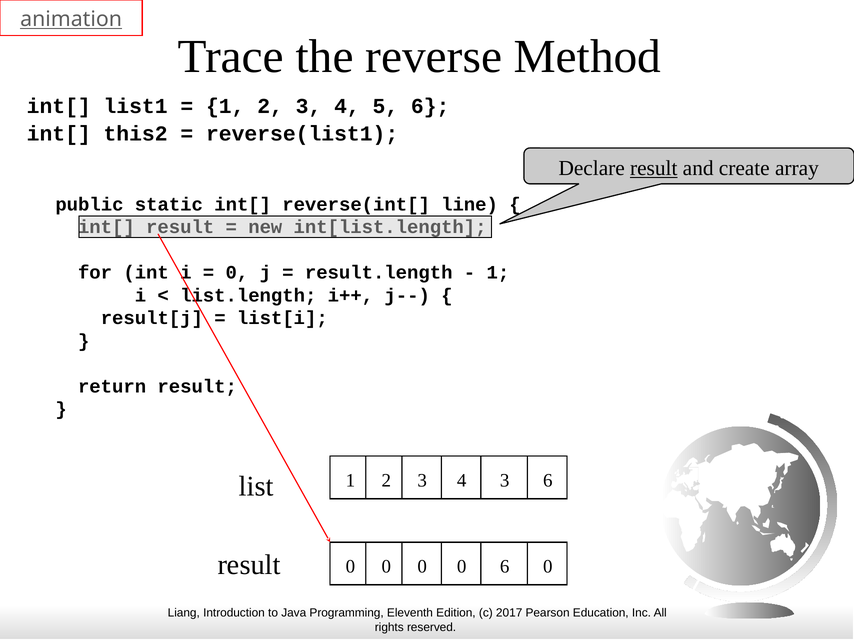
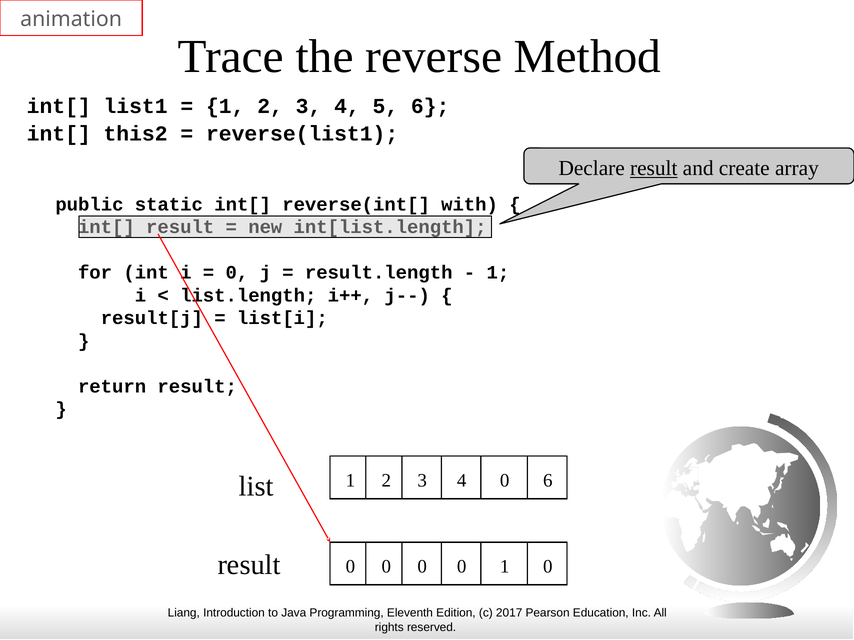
animation underline: present -> none
line: line -> with
4 3: 3 -> 0
0 6: 6 -> 1
